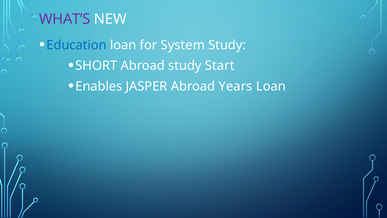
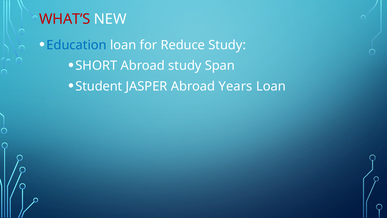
WHAT’S colour: purple -> red
System: System -> Reduce
Start: Start -> Span
Enables: Enables -> Student
